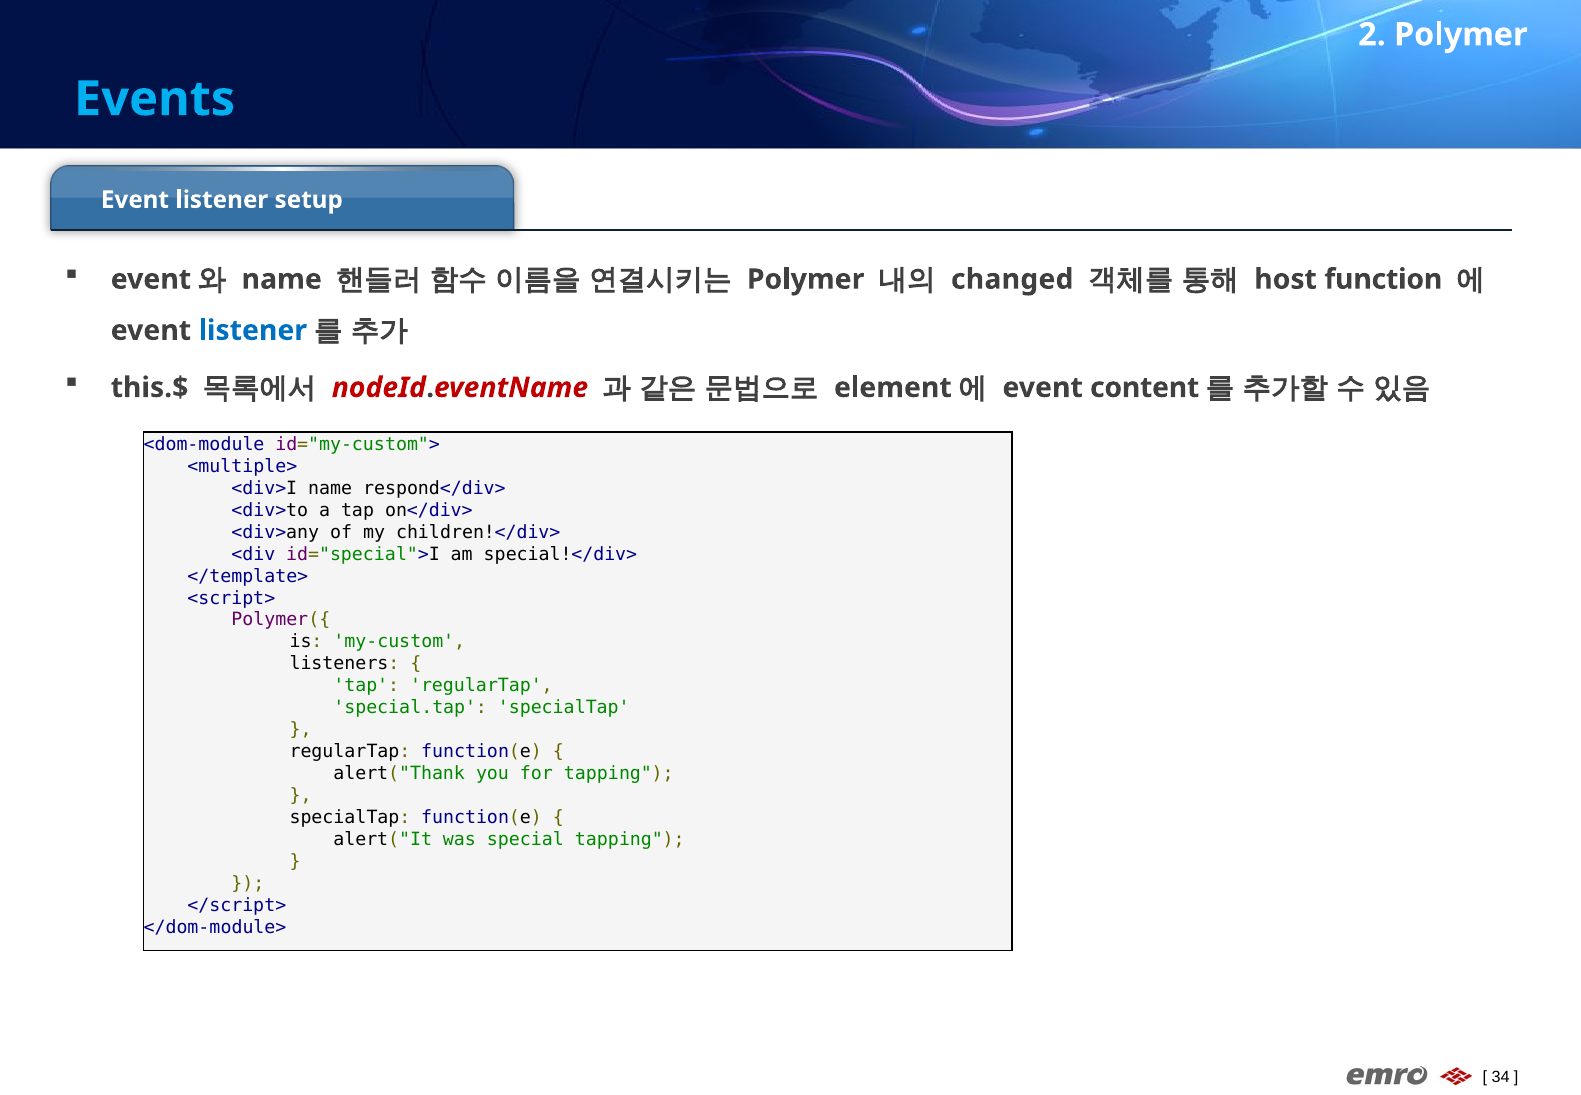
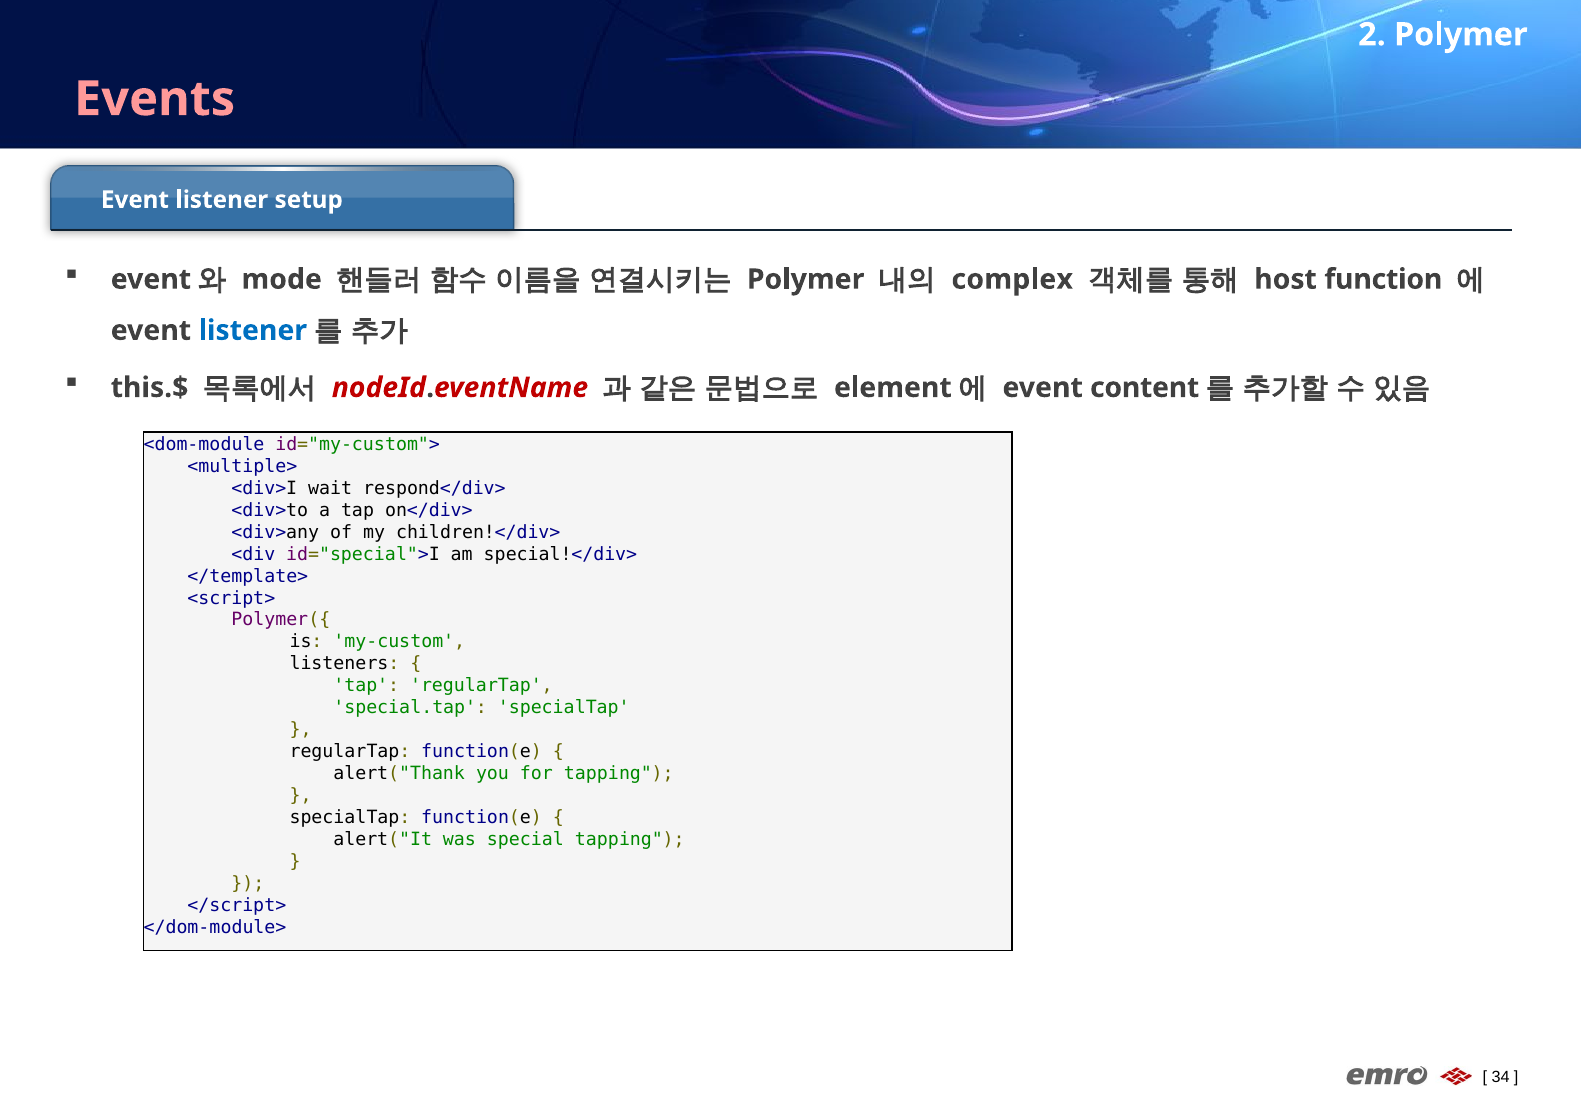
Events colour: light blue -> pink
name at (282, 279): name -> mode
changed: changed -> complex
<div>I name: name -> wait
